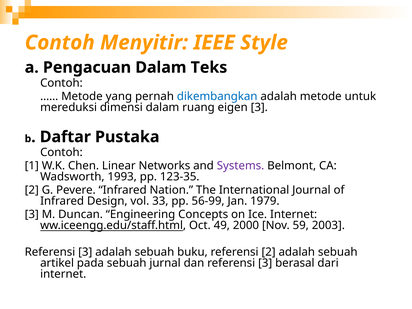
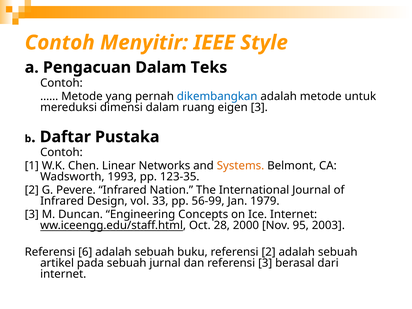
Systems colour: purple -> orange
49: 49 -> 28
59: 59 -> 95
3 at (85, 252): 3 -> 6
